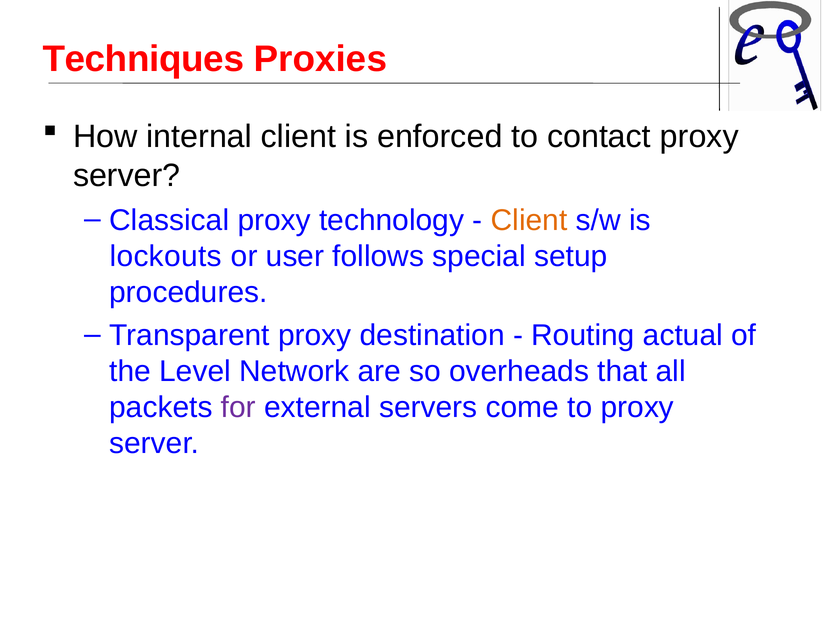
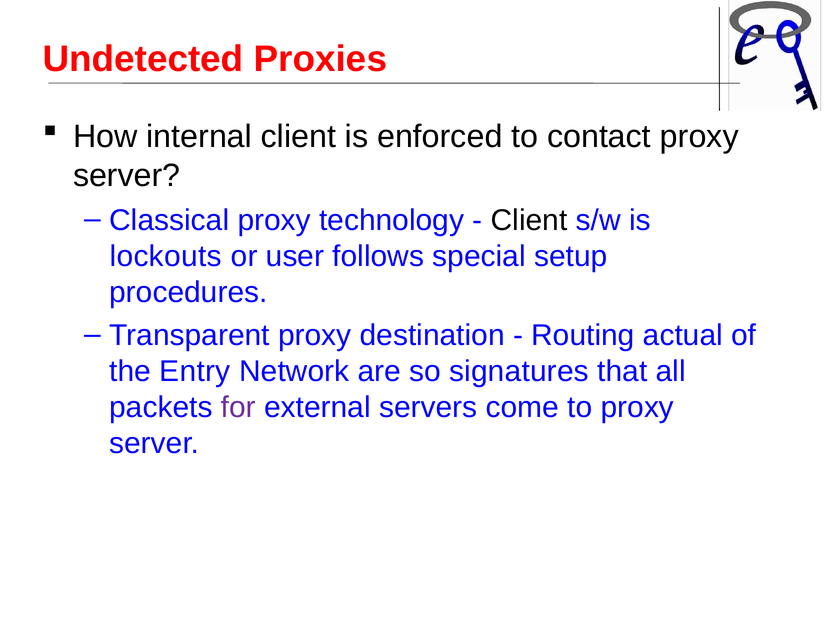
Techniques: Techniques -> Undetected
Client at (529, 220) colour: orange -> black
Level: Level -> Entry
overheads: overheads -> signatures
